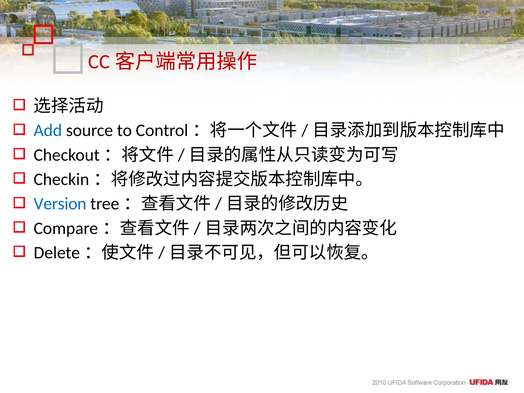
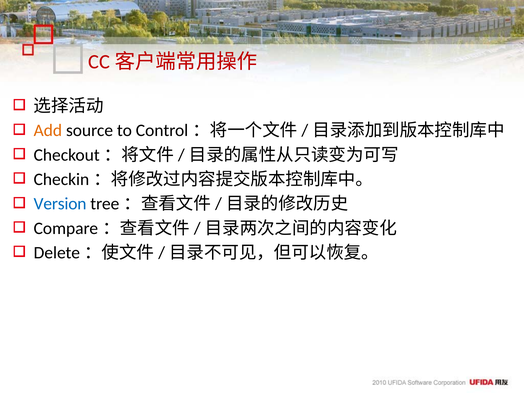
Add colour: blue -> orange
